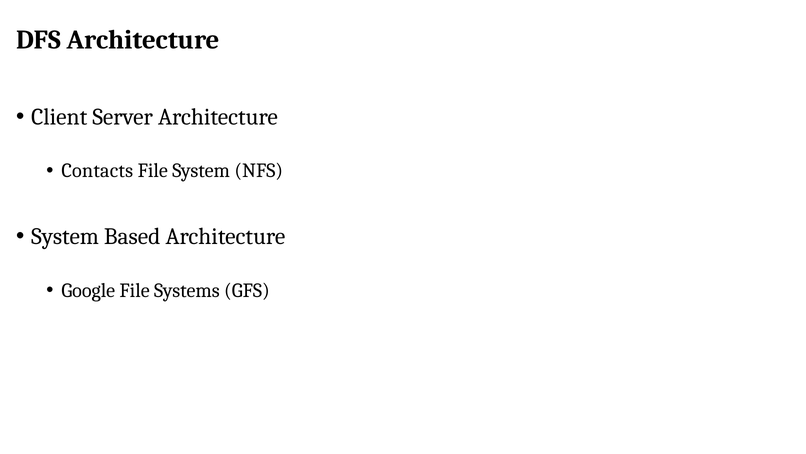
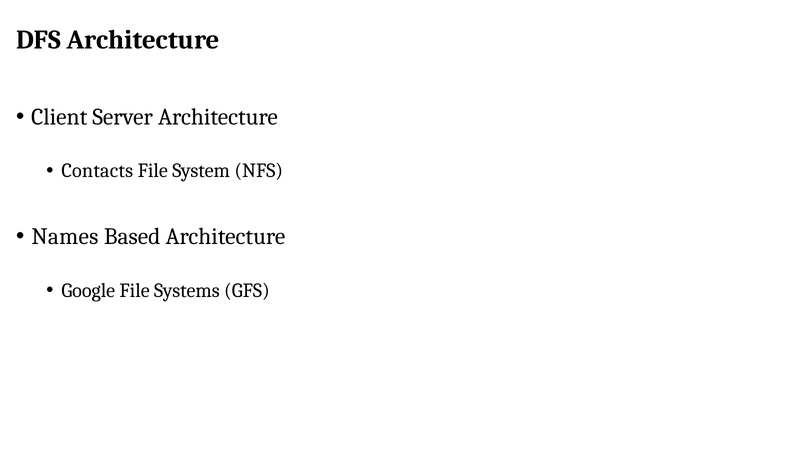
System at (65, 236): System -> Names
